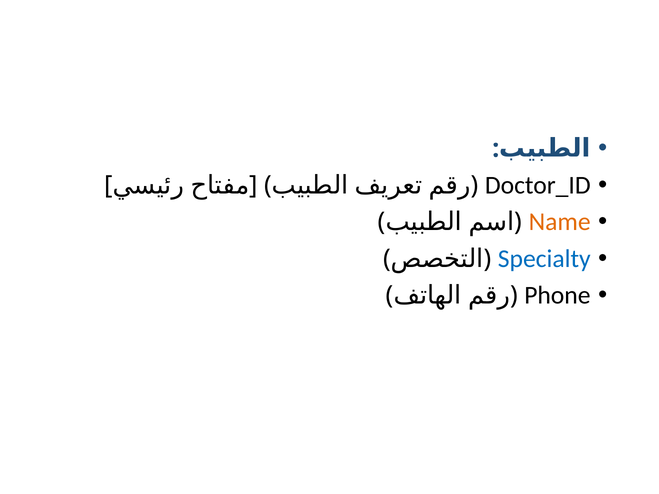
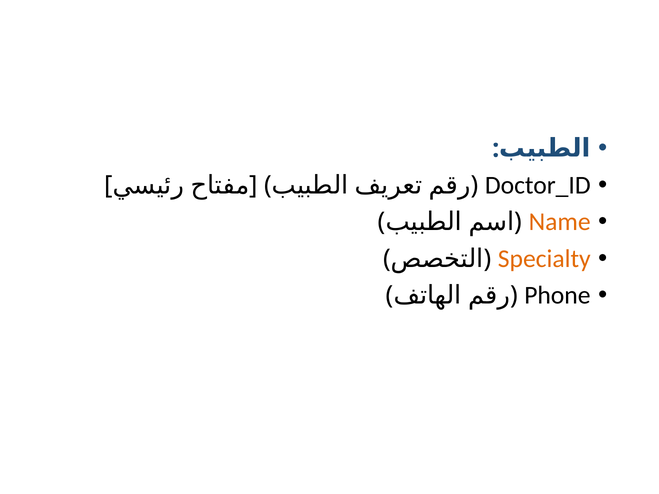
Specialty colour: blue -> orange
